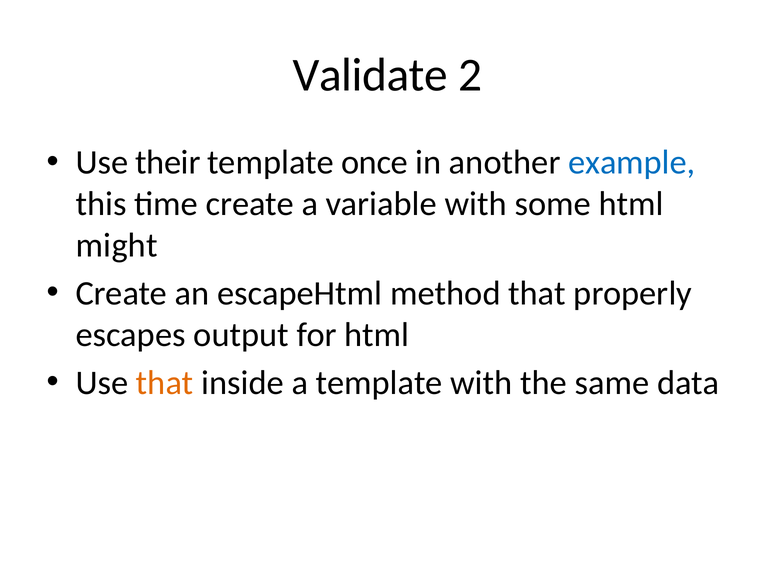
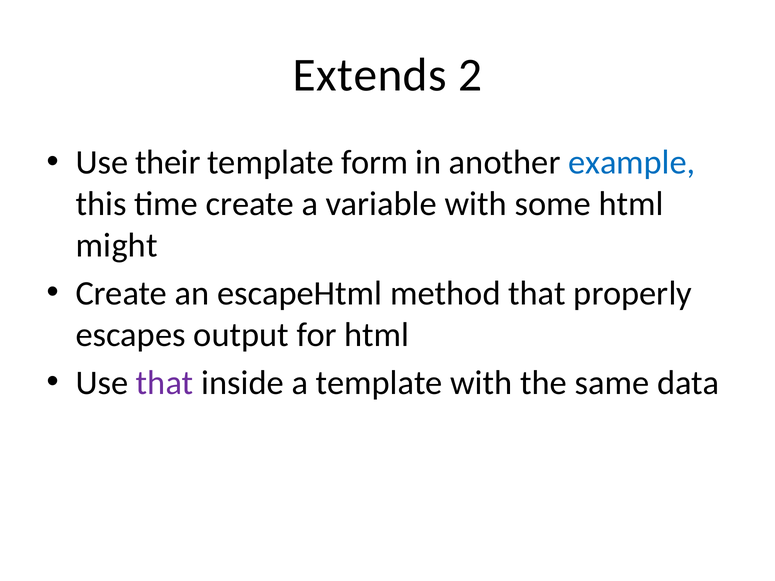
Validate: Validate -> Extends
once: once -> form
that at (165, 383) colour: orange -> purple
